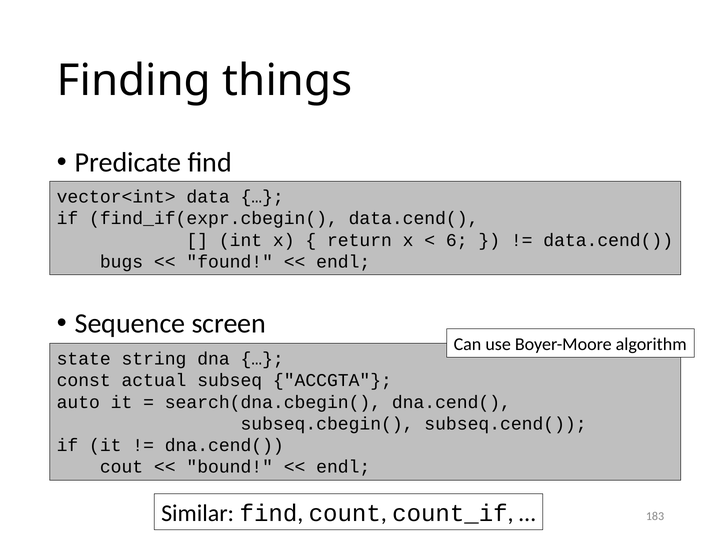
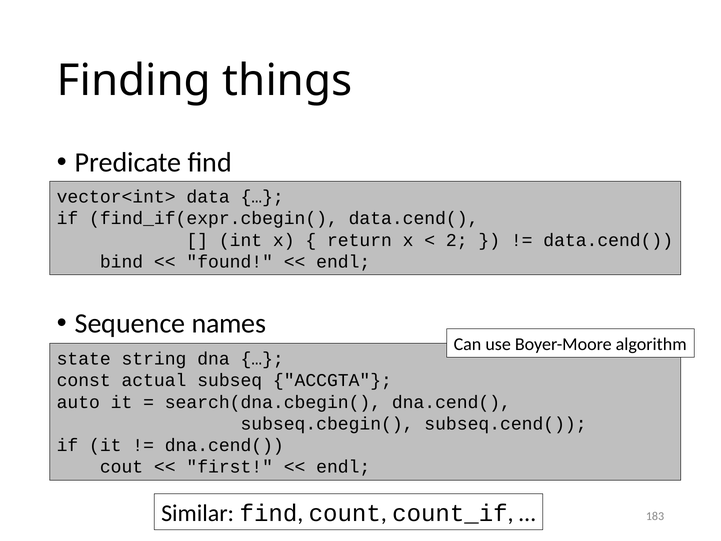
6: 6 -> 2
bugs: bugs -> bind
screen: screen -> names
bound: bound -> first
